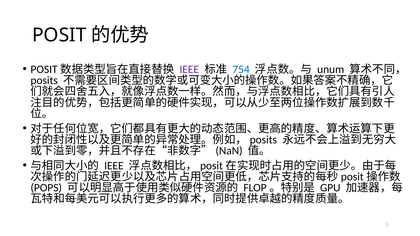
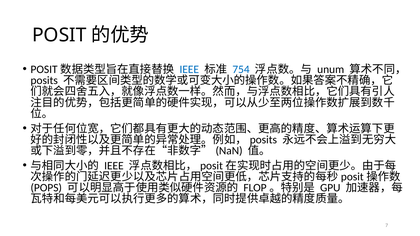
IEEE at (189, 70) colour: purple -> blue
